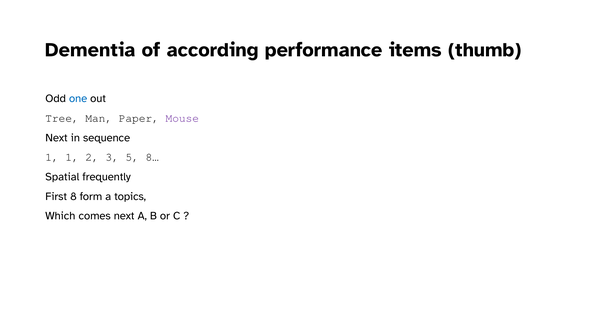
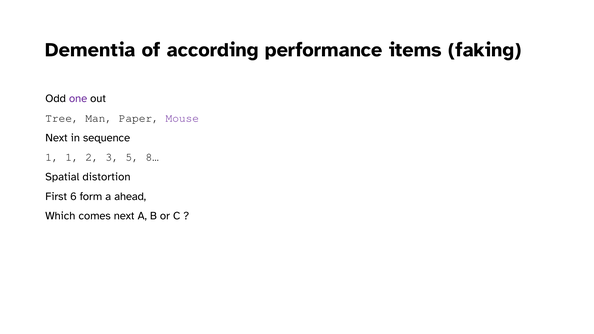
thumb: thumb -> faking
one colour: blue -> purple
frequently: frequently -> distortion
8: 8 -> 6
topics: topics -> ahead
